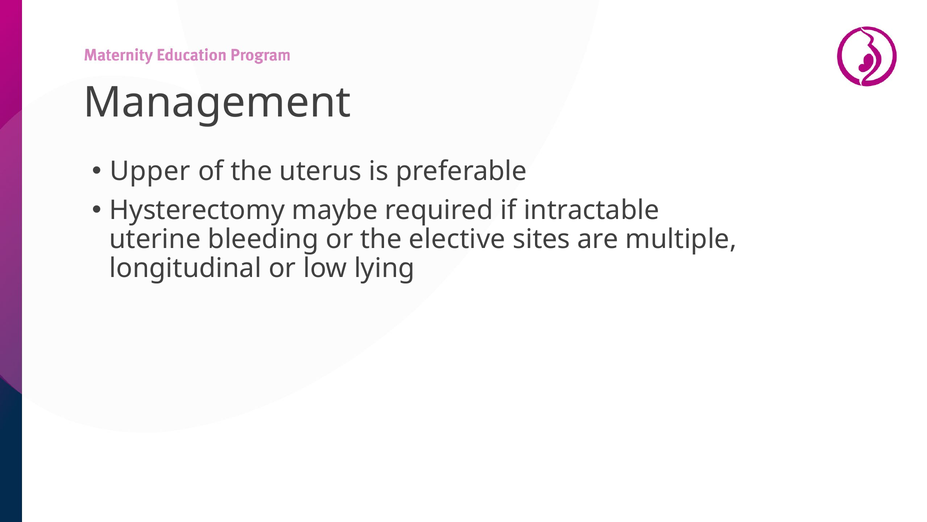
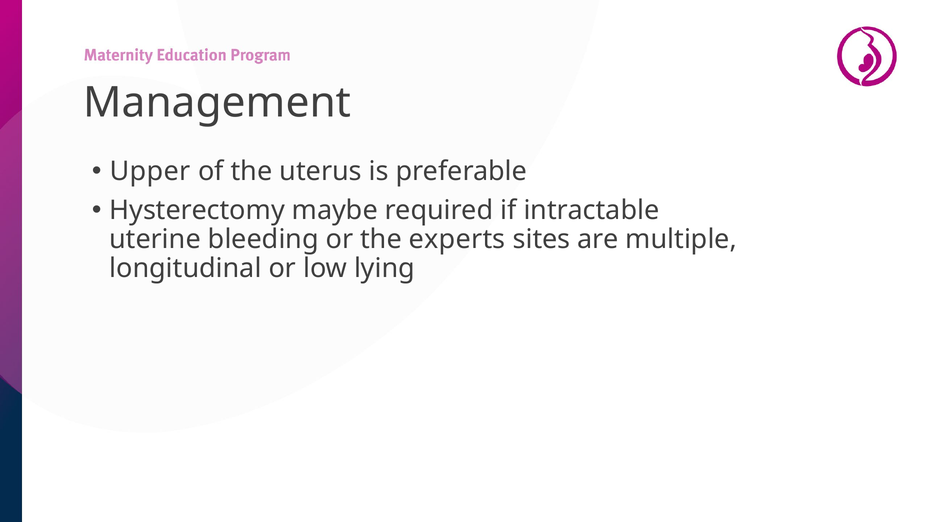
elective: elective -> experts
